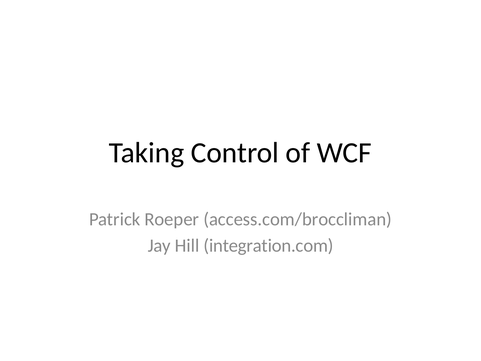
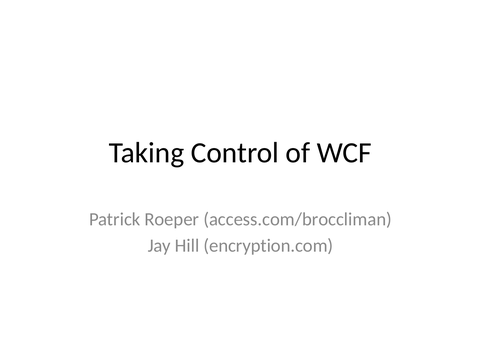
integration.com: integration.com -> encryption.com
